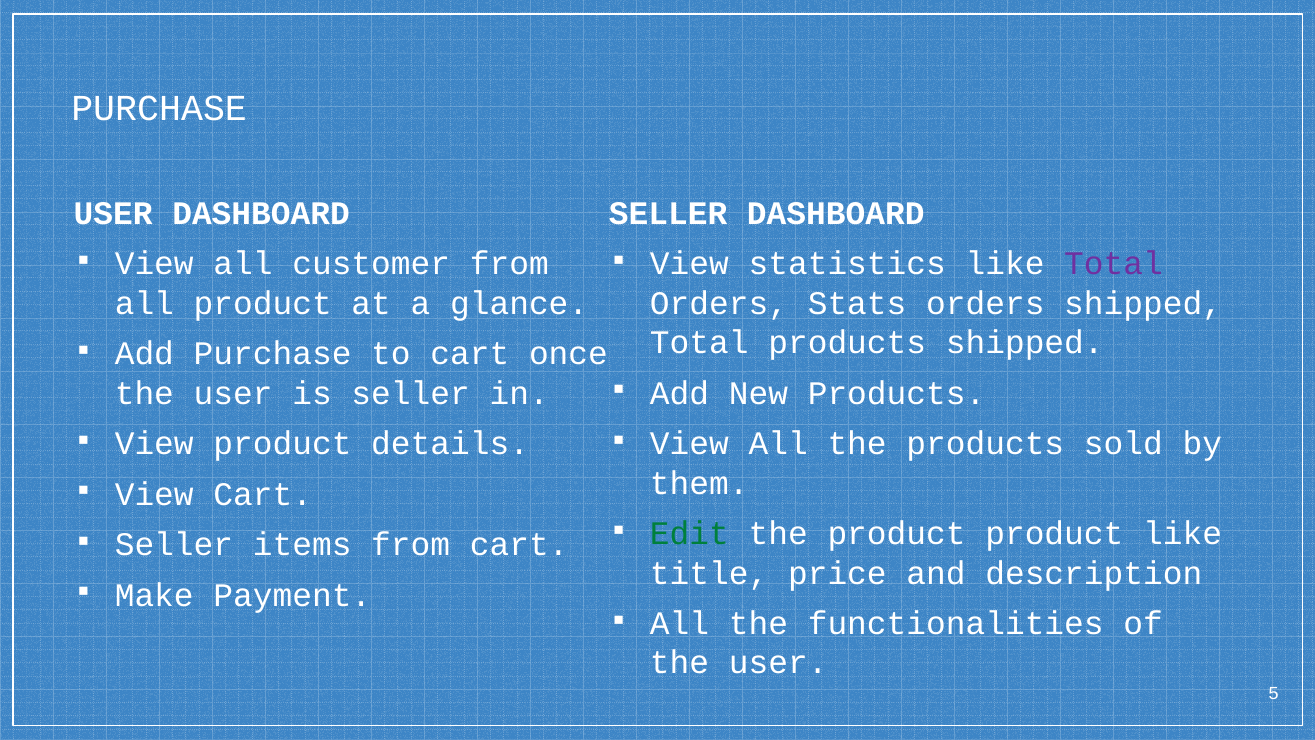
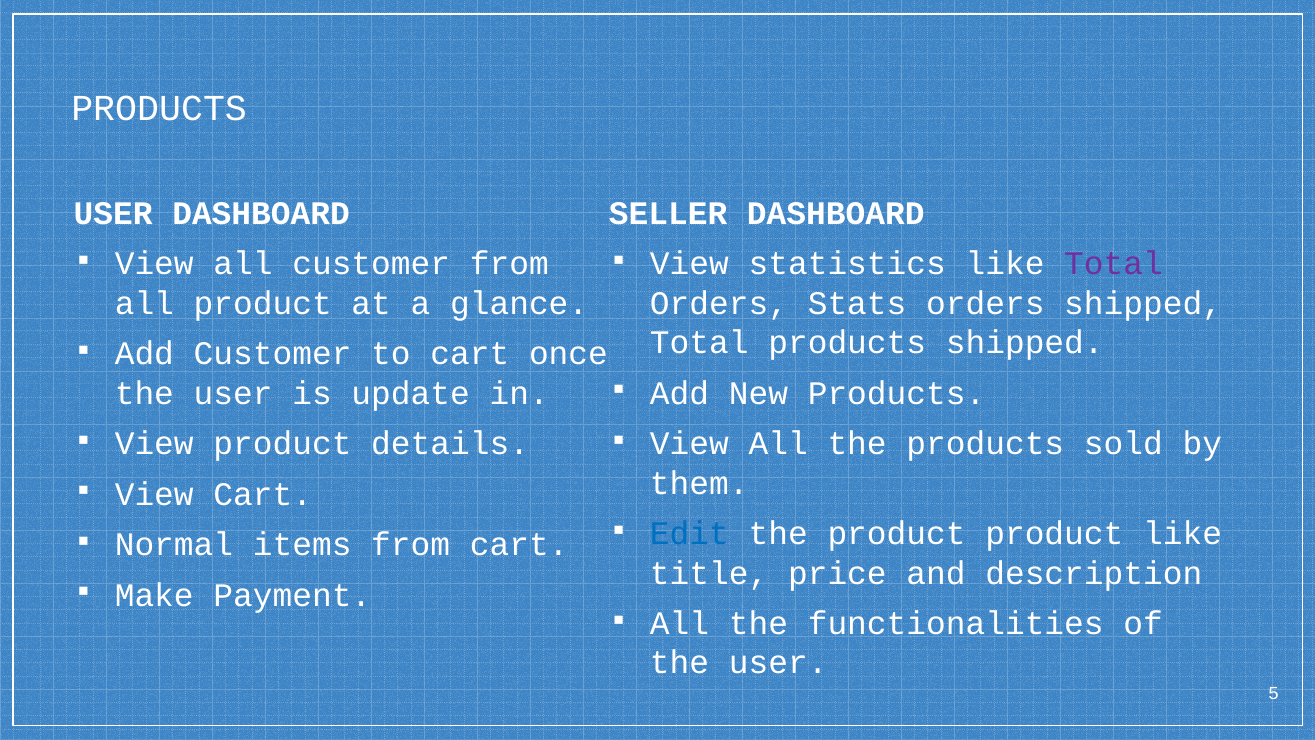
PURCHASE at (159, 109): PURCHASE -> PRODUCTS
Add Purchase: Purchase -> Customer
is seller: seller -> update
Edit colour: green -> blue
Seller at (174, 545): Seller -> Normal
